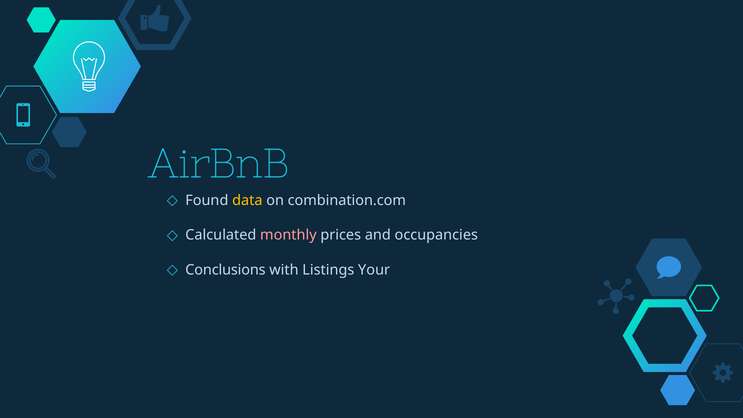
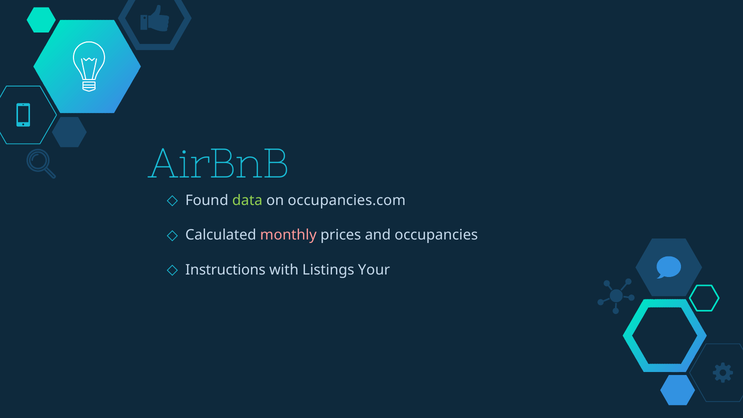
data colour: yellow -> light green
combination.com: combination.com -> occupancies.com
Conclusions: Conclusions -> Instructions
